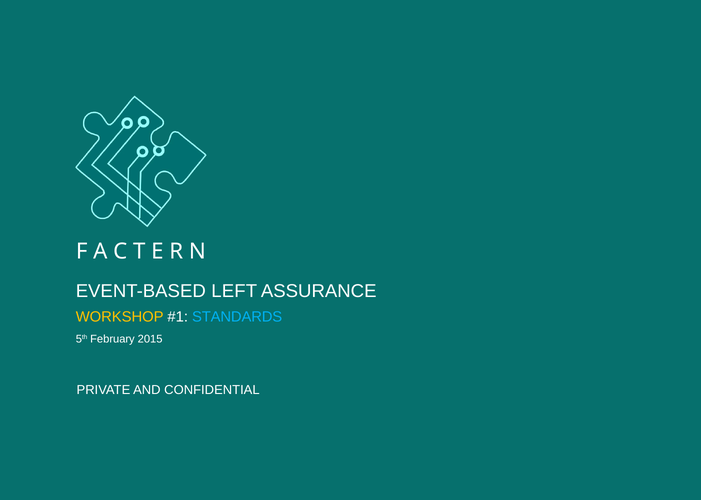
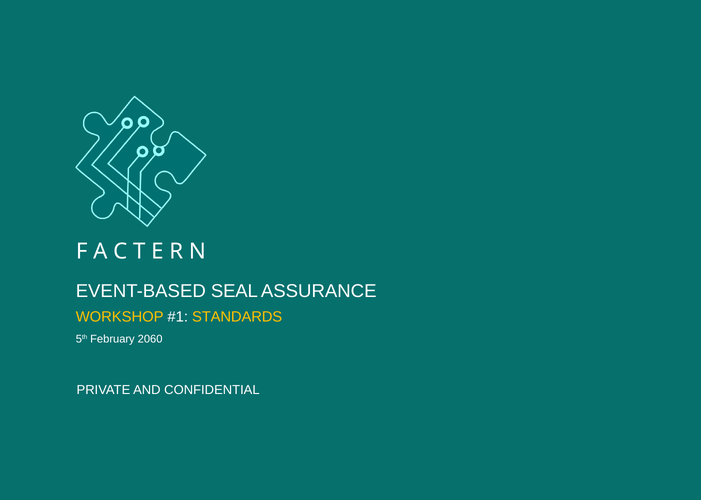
LEFT: LEFT -> SEAL
STANDARDS colour: light blue -> yellow
2015: 2015 -> 2060
